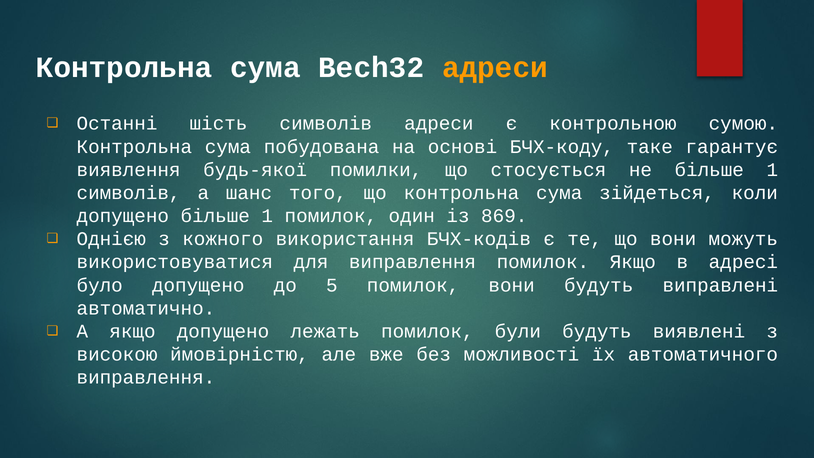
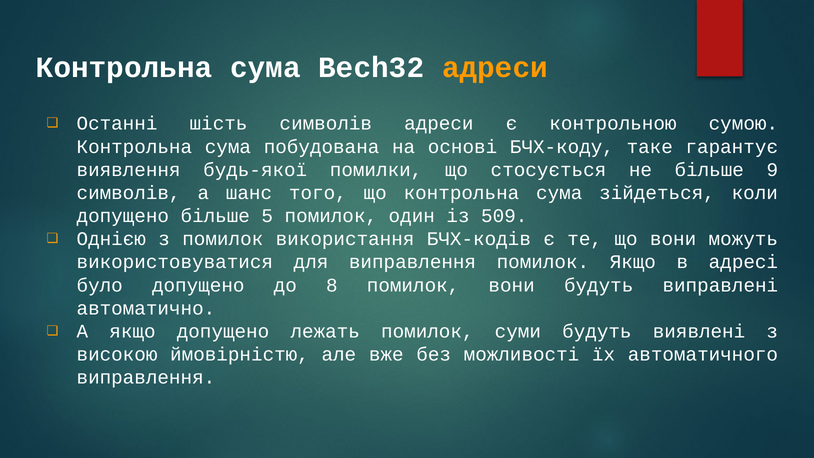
не більше 1: 1 -> 9
допущено більше 1: 1 -> 5
869: 869 -> 509
з кожного: кожного -> помилок
5: 5 -> 8
були: були -> суми
